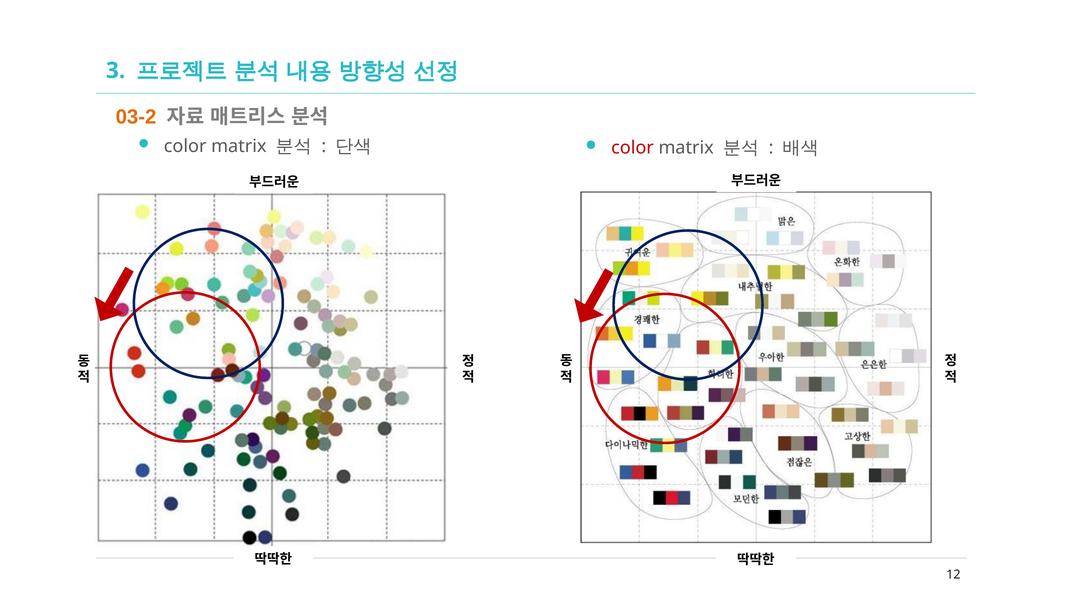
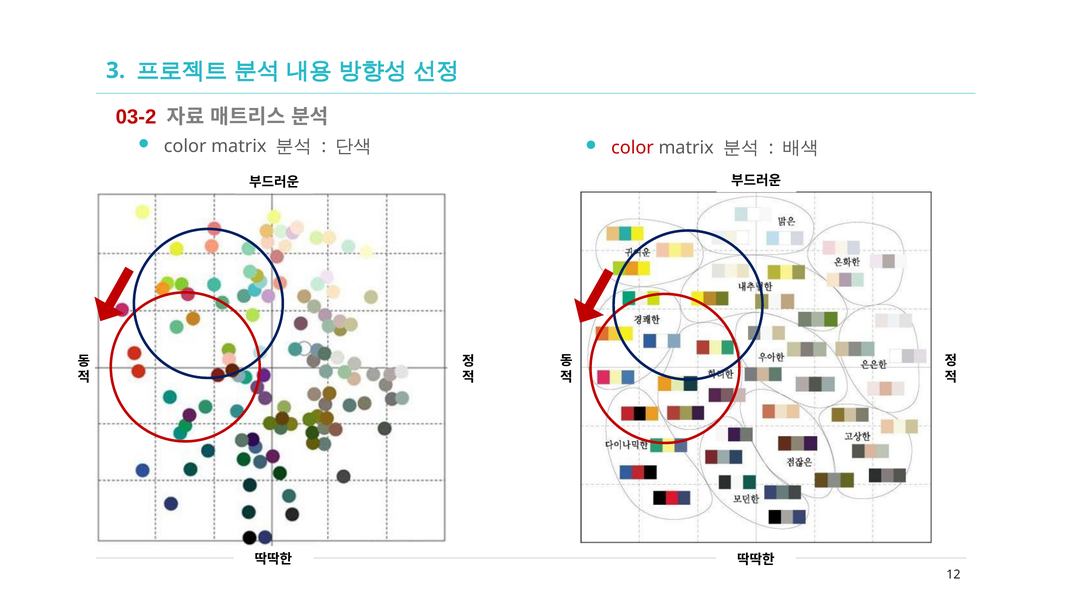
03-2 colour: orange -> red
